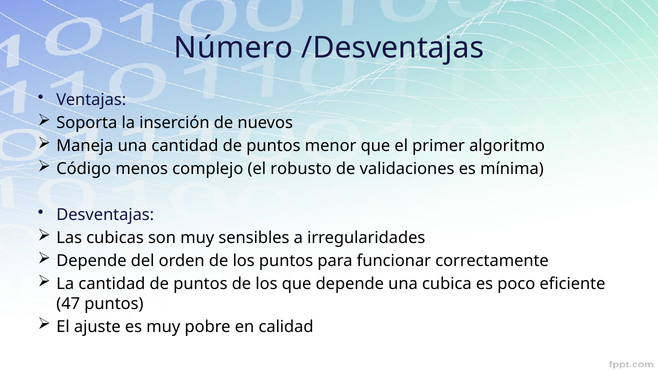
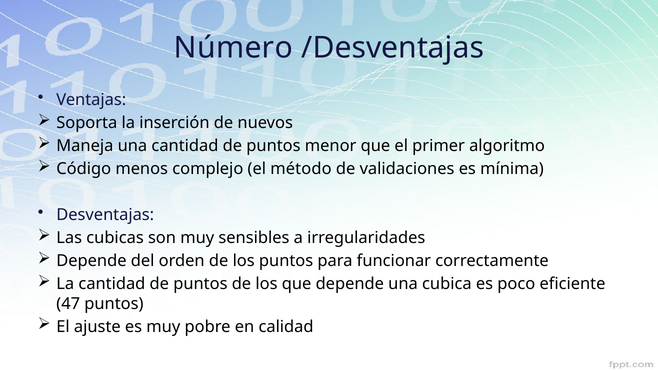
robusto: robusto -> método
